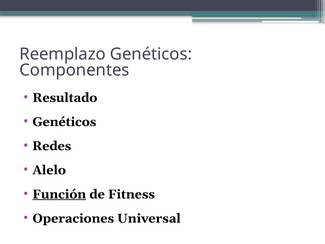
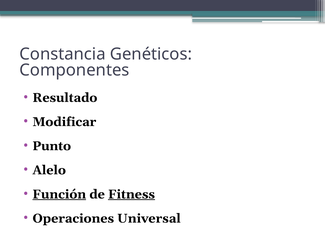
Reemplazo: Reemplazo -> Constancia
Genéticos at (64, 122): Genéticos -> Modificar
Redes: Redes -> Punto
Fitness underline: none -> present
